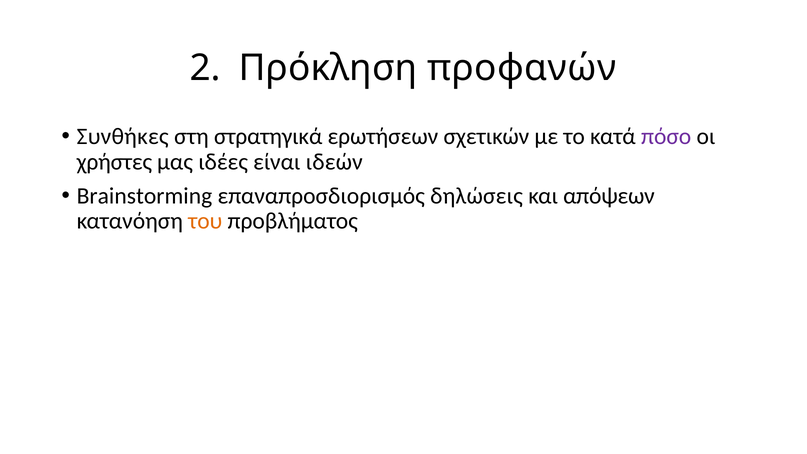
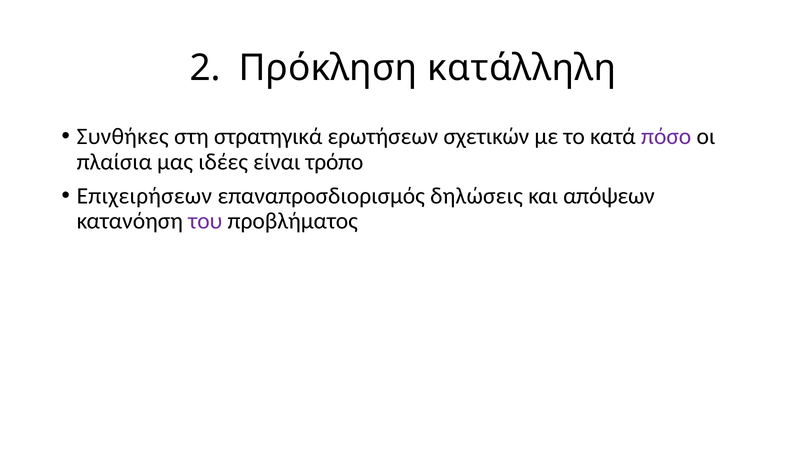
προφανών: προφανών -> κατάλληλη
χρήστες: χρήστες -> πλαίσια
ιδεών: ιδεών -> τρόπο
Brainstorming: Brainstorming -> Επιχειρήσεων
του colour: orange -> purple
